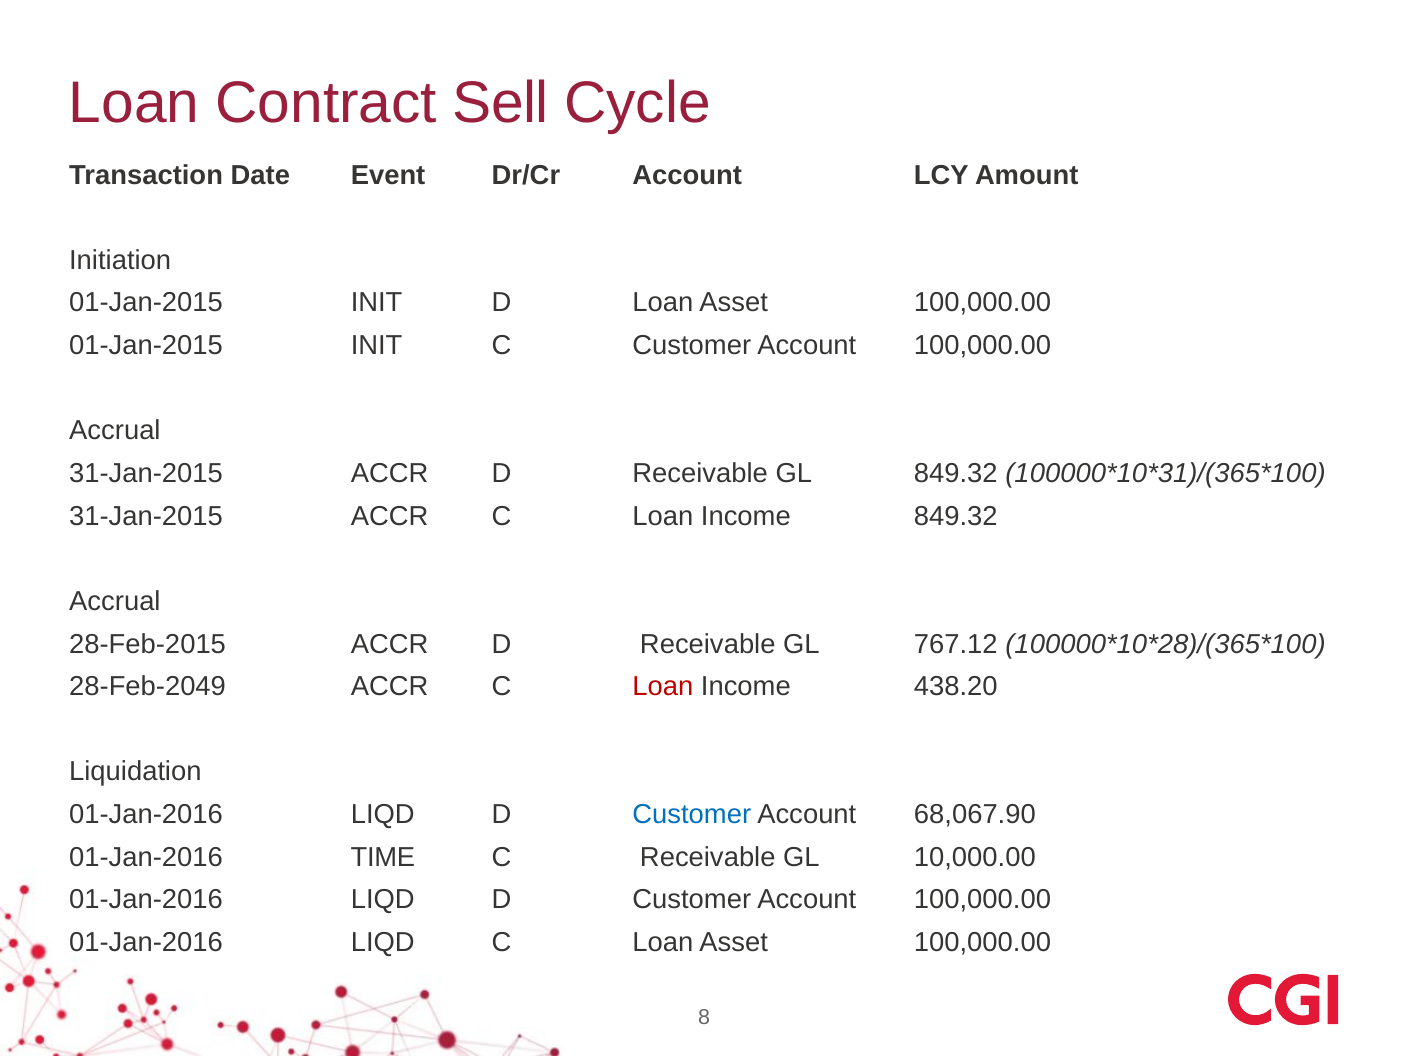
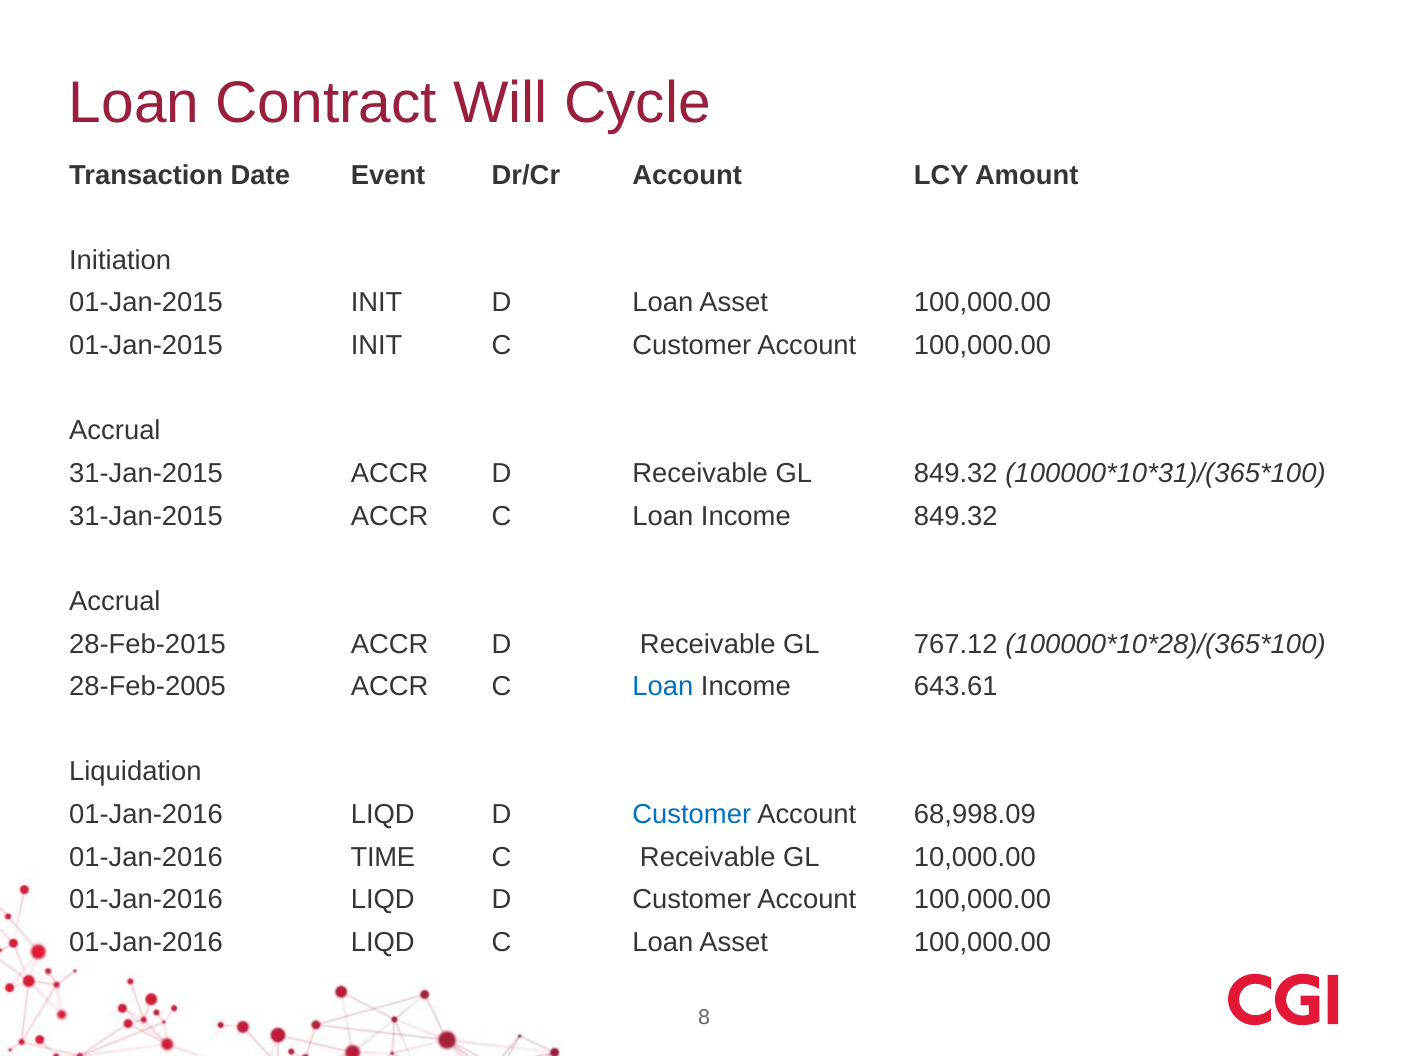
Sell: Sell -> Will
28-Feb-2049: 28-Feb-2049 -> 28-Feb-2005
Loan at (663, 687) colour: red -> blue
438.20: 438.20 -> 643.61
68,067.90: 68,067.90 -> 68,998.09
